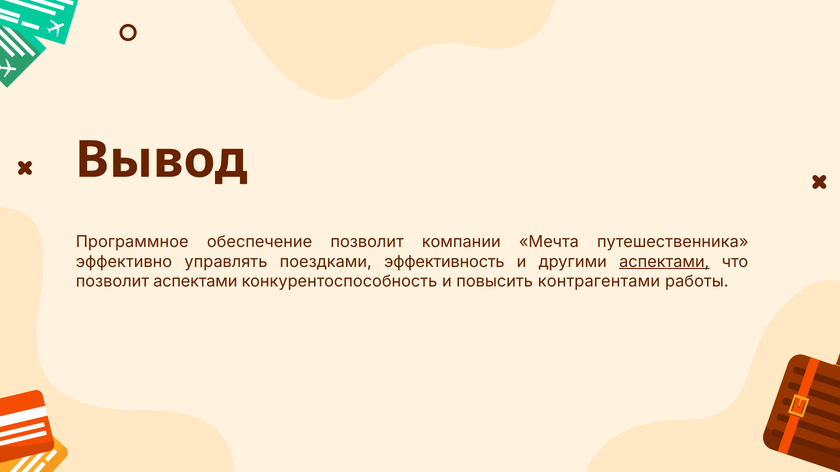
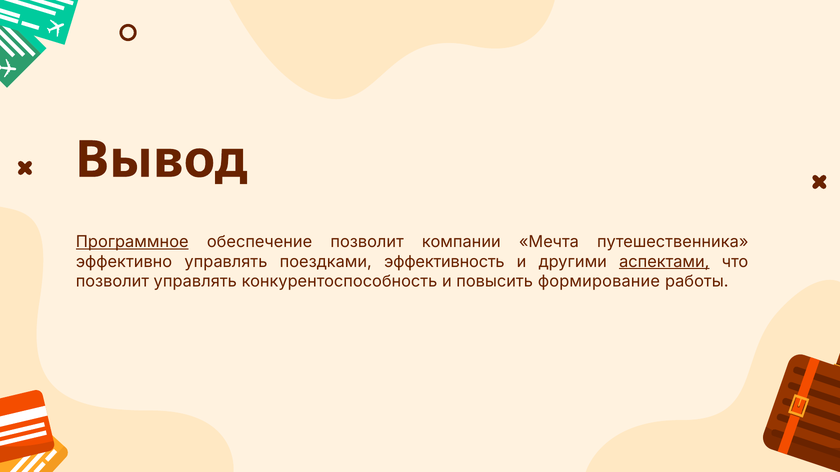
Программное underline: none -> present
позволит аспектами: аспектами -> управлять
контрагентами: контрагентами -> формирование
